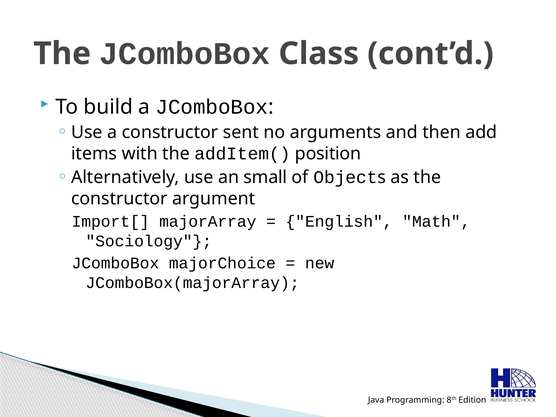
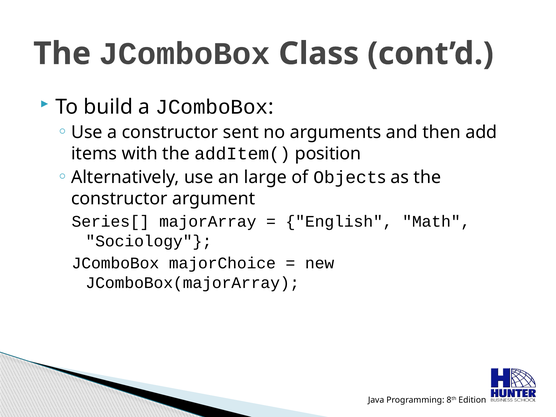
small: small -> large
Import[: Import[ -> Series[
